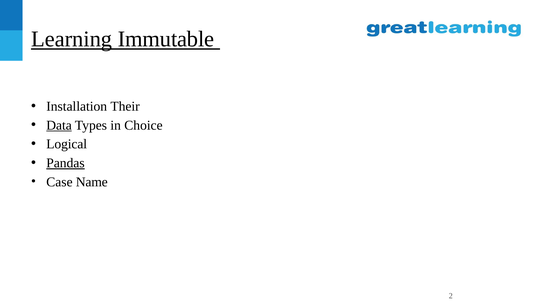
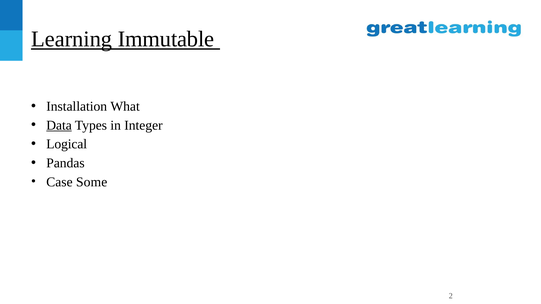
Their: Their -> What
Choice: Choice -> Integer
Pandas underline: present -> none
Name: Name -> Some
